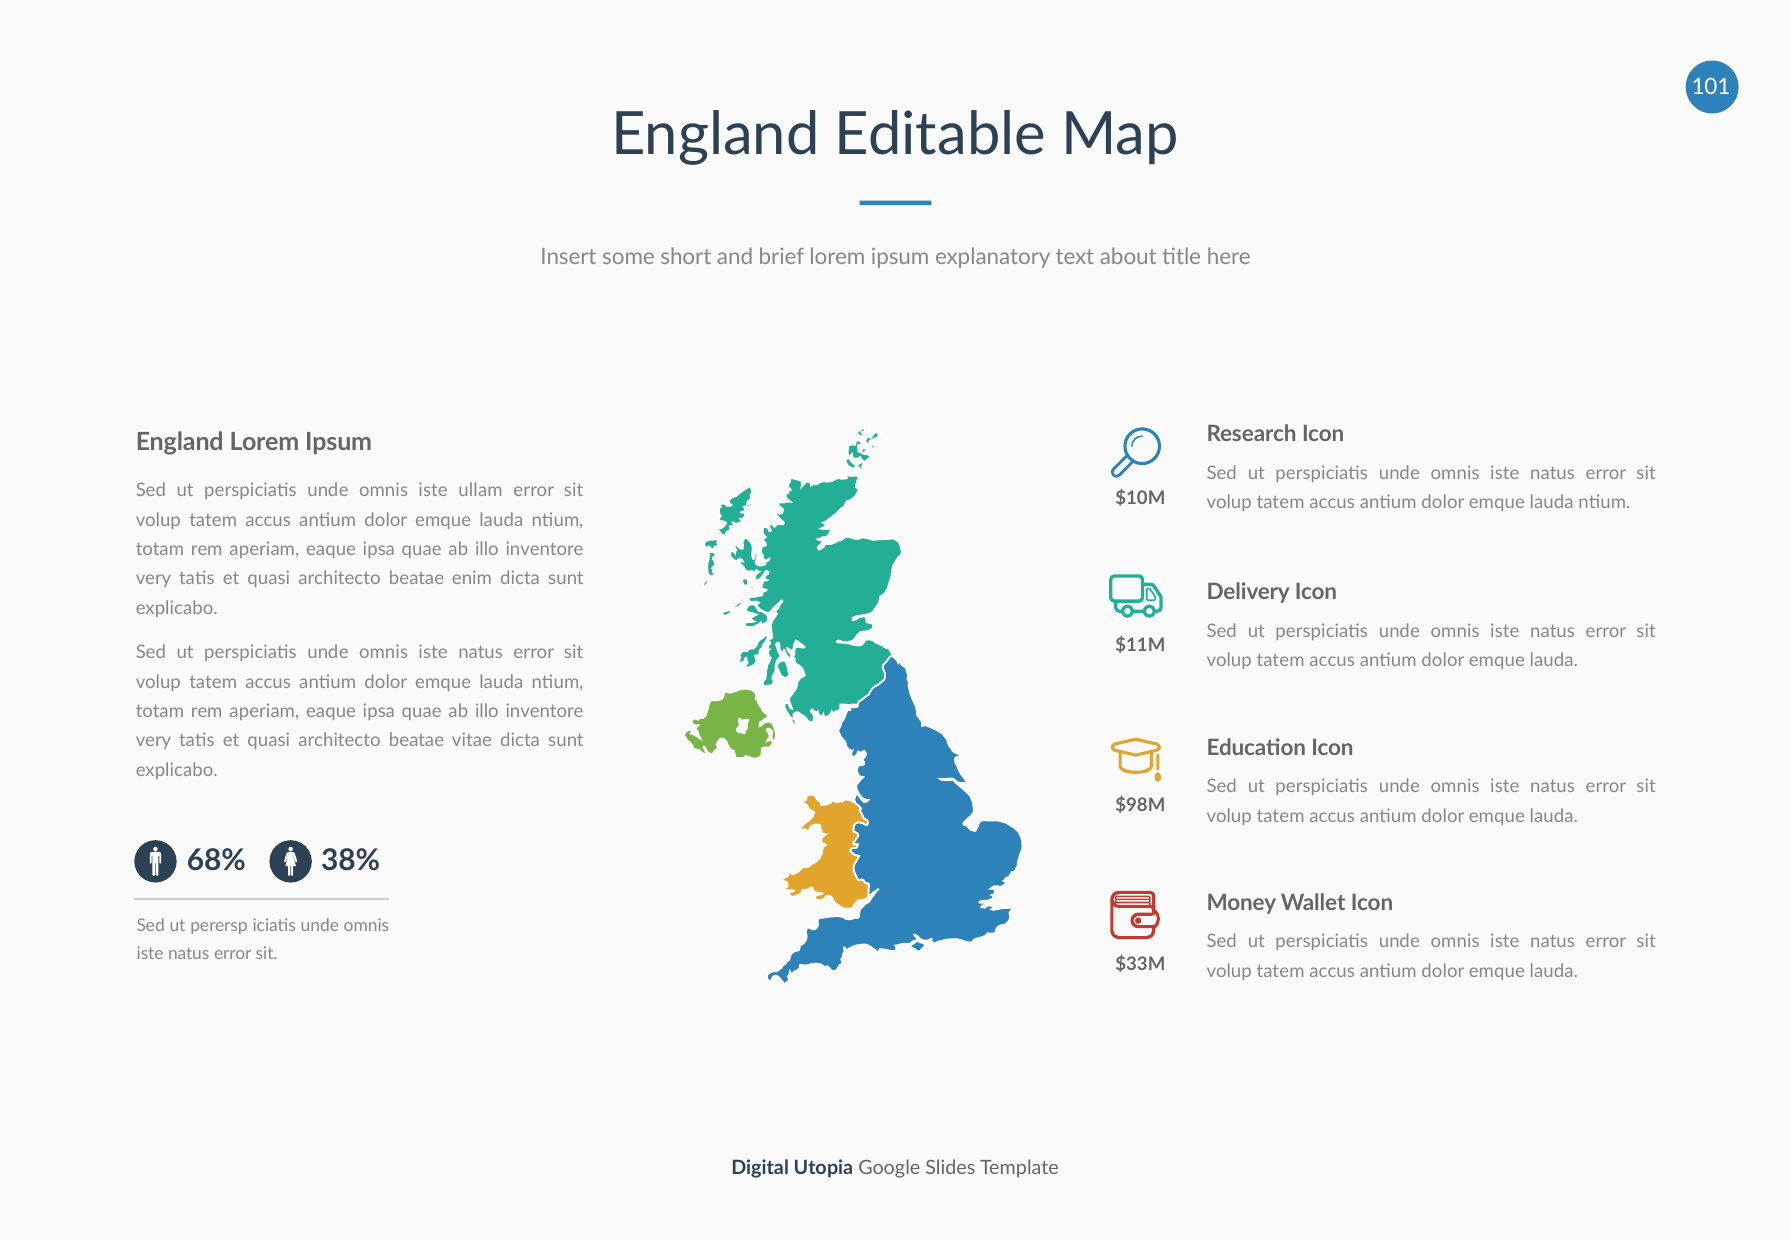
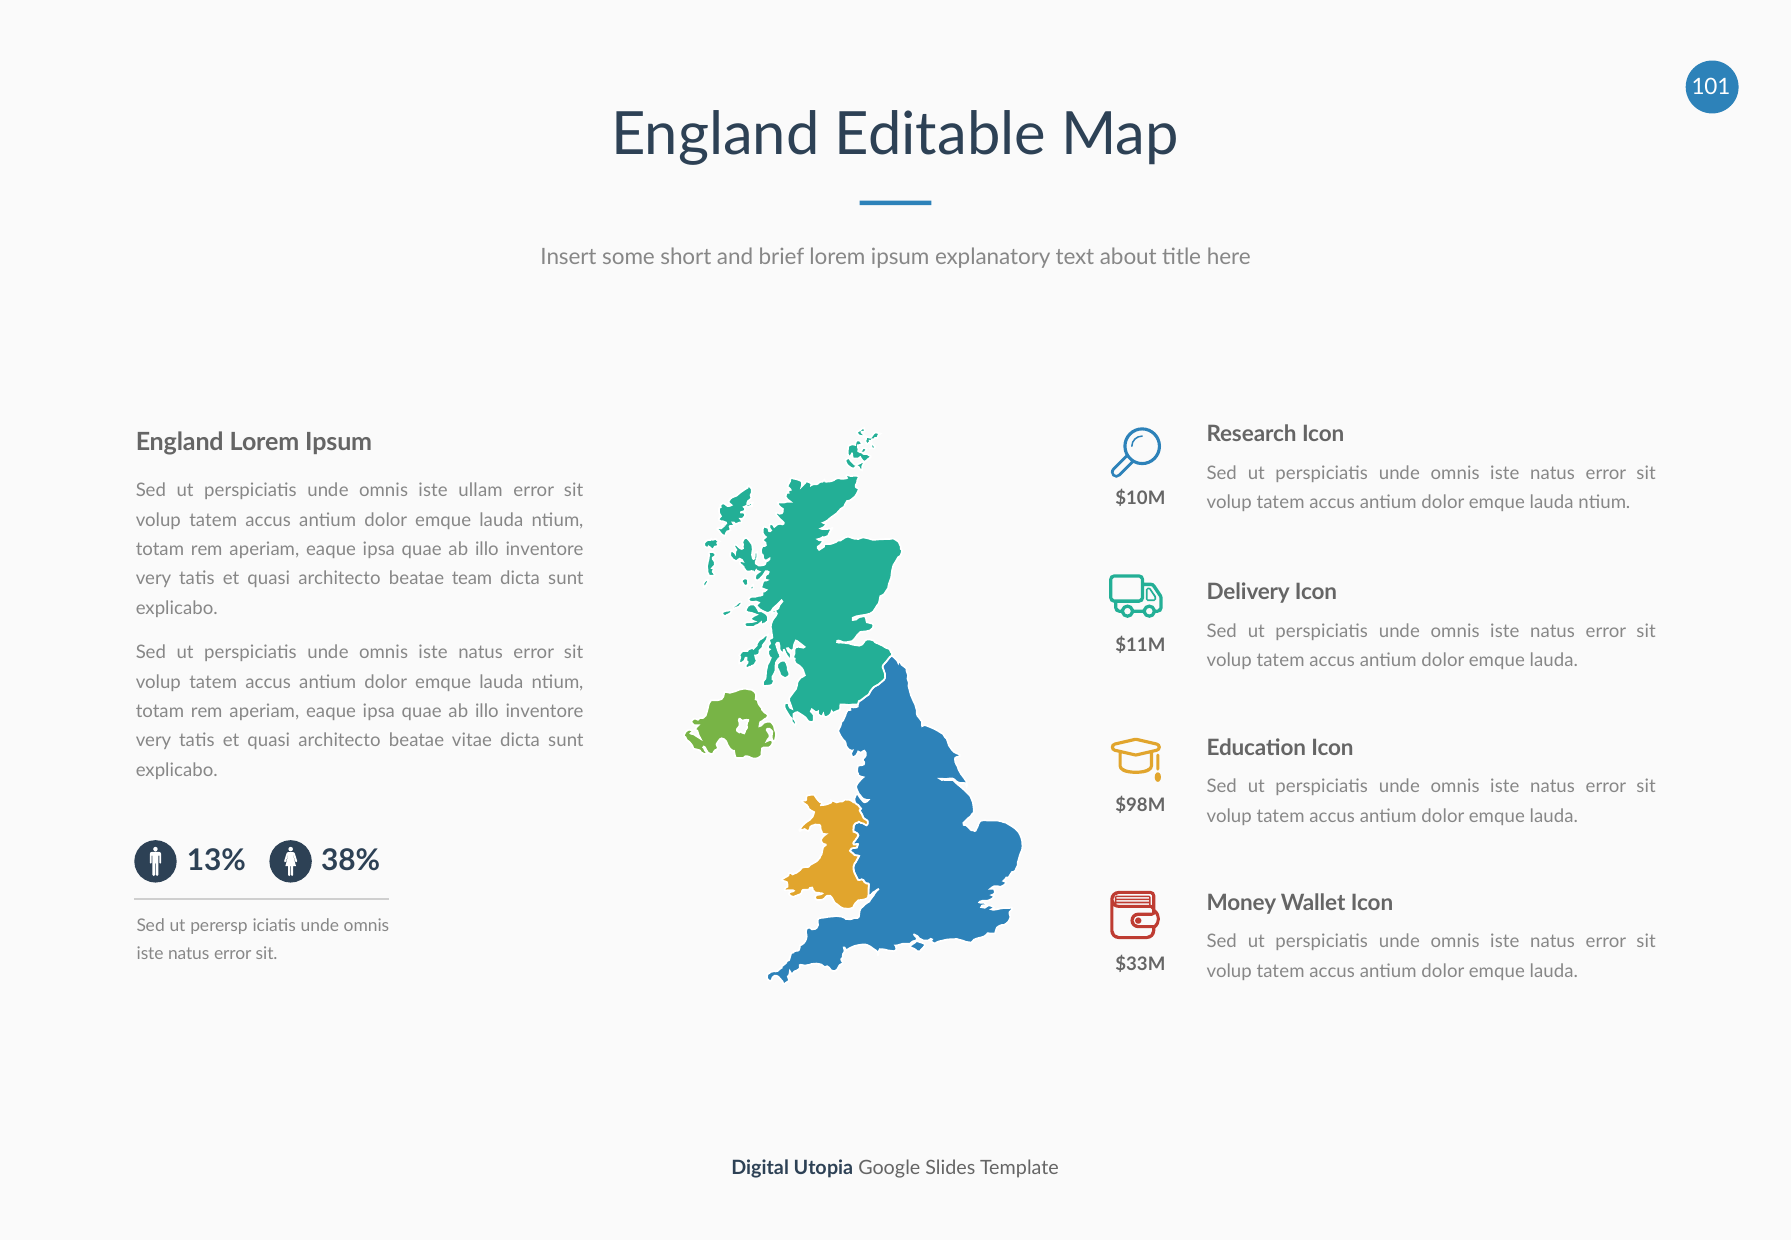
enim: enim -> team
68%: 68% -> 13%
